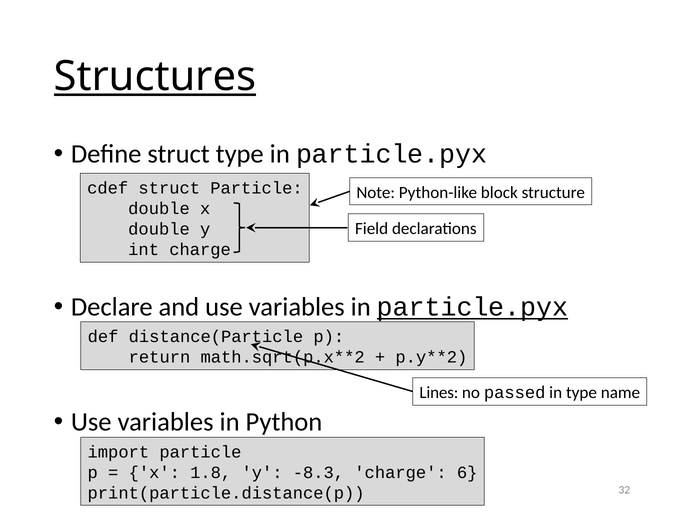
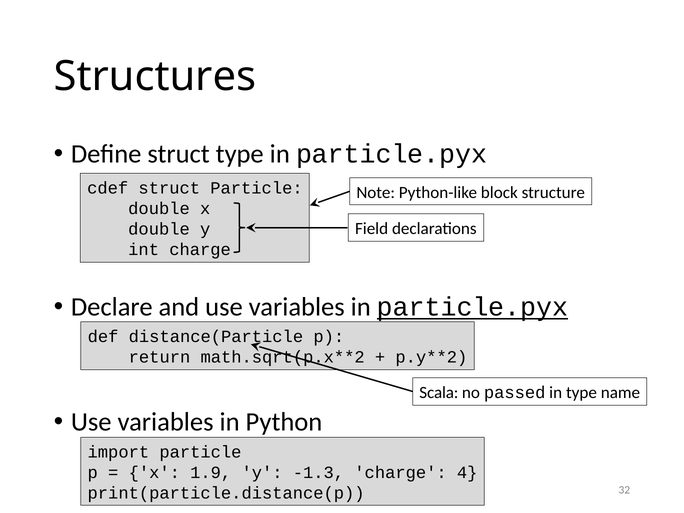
Structures underline: present -> none
Lines: Lines -> Scala
1.8: 1.8 -> 1.9
-8.3: -8.3 -> -1.3
6: 6 -> 4
